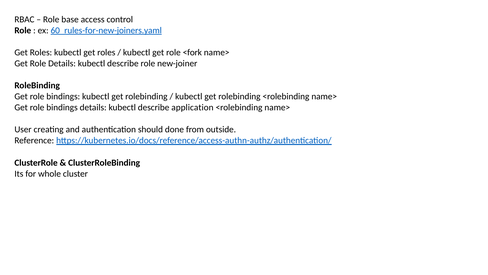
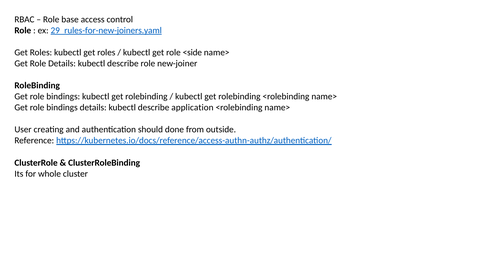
60_rules-for-new-joiners.yaml: 60_rules-for-new-joiners.yaml -> 29_rules-for-new-joiners.yaml
<fork: <fork -> <side
